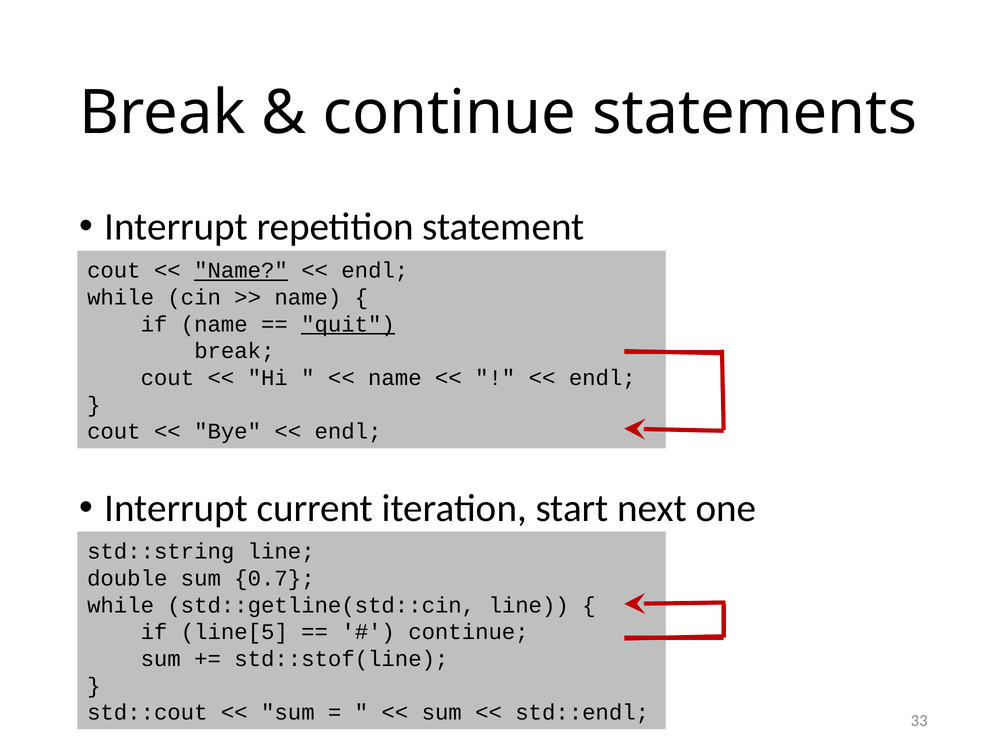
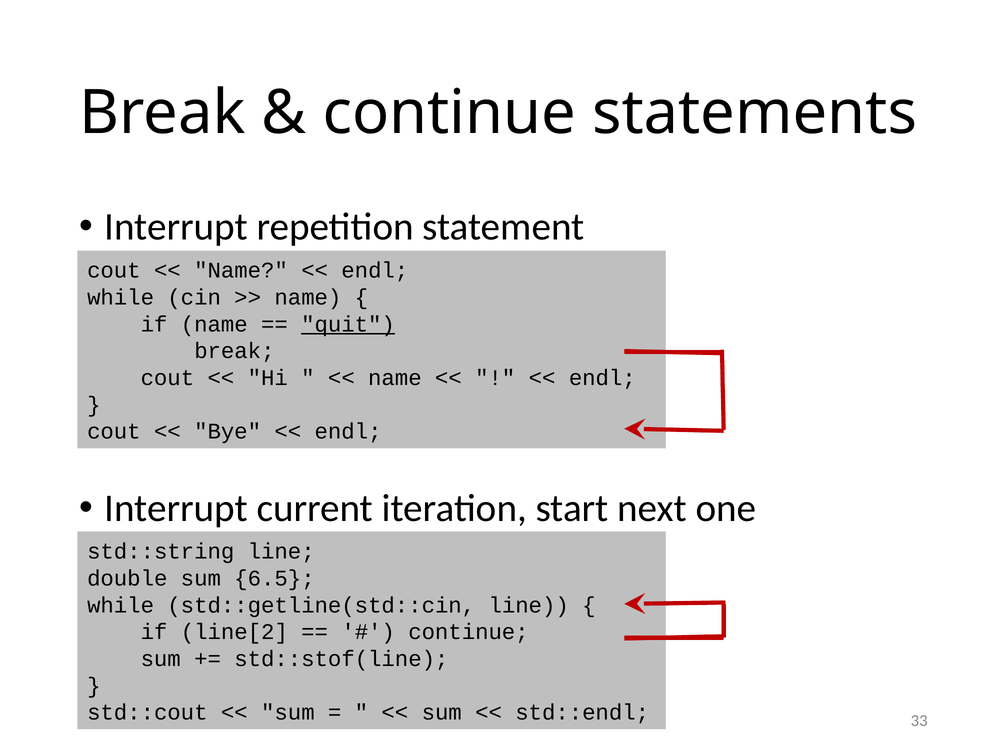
Name at (241, 271) underline: present -> none
0.7: 0.7 -> 6.5
line[5: line[5 -> line[2
